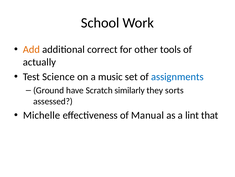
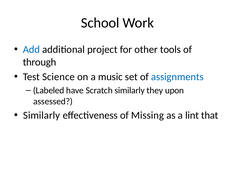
Add colour: orange -> blue
correct: correct -> project
actually: actually -> through
Ground: Ground -> Labeled
sorts: sorts -> upon
Michelle at (42, 115): Michelle -> Similarly
Manual: Manual -> Missing
